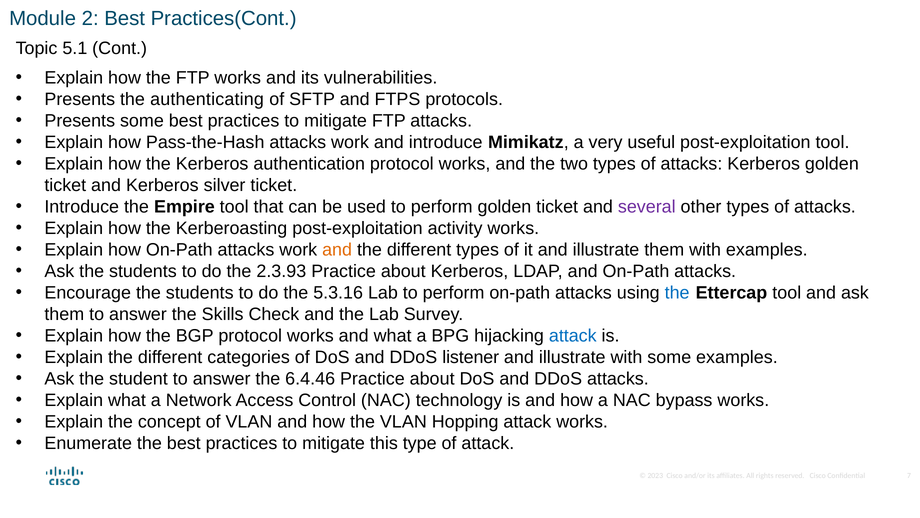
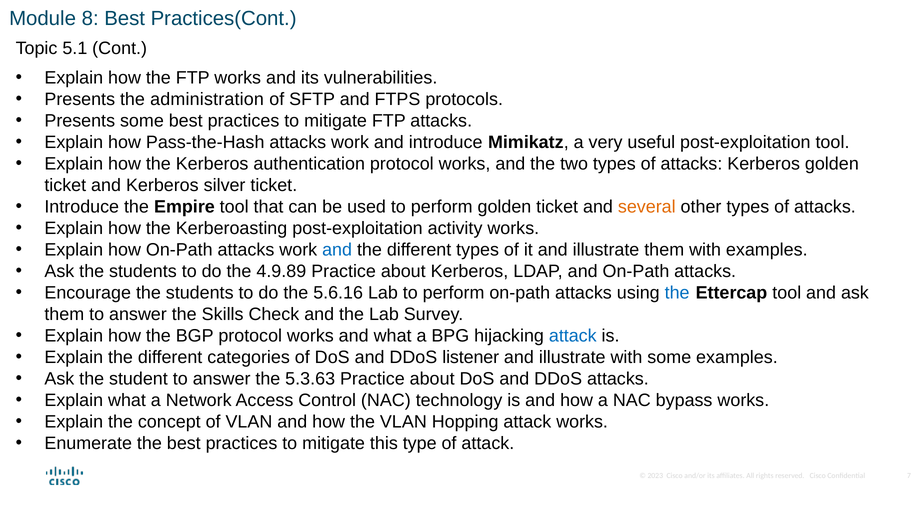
2: 2 -> 8
authenticating: authenticating -> administration
several colour: purple -> orange
and at (337, 249) colour: orange -> blue
2.3.93: 2.3.93 -> 4.9.89
5.3.16: 5.3.16 -> 5.6.16
6.4.46: 6.4.46 -> 5.3.63
